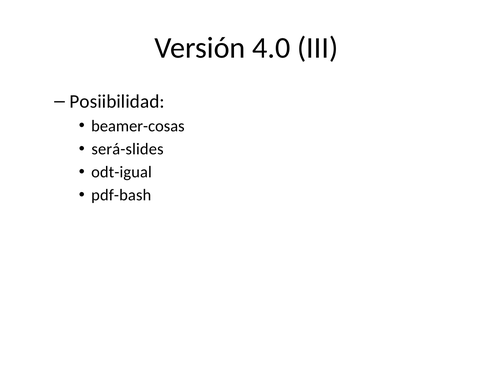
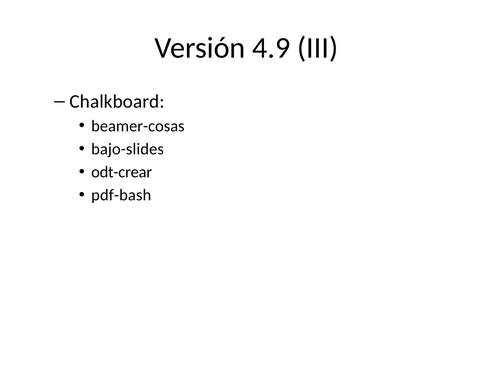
4.0: 4.0 -> 4.9
Posiibilidad: Posiibilidad -> Chalkboard
será-slides: será-slides -> bajo-slides
odt-igual: odt-igual -> odt-crear
